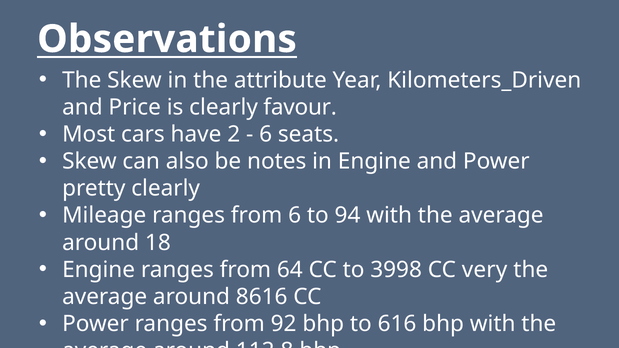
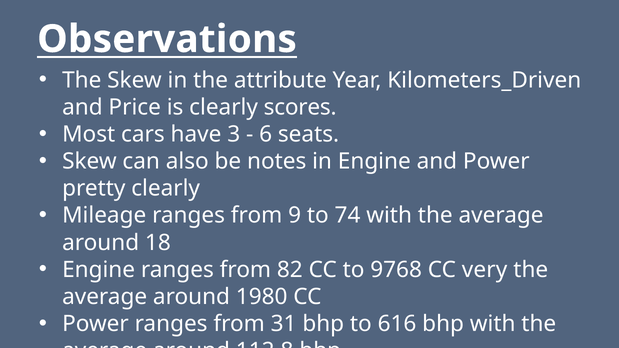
favour: favour -> scores
2: 2 -> 3
from 6: 6 -> 9
94: 94 -> 74
64: 64 -> 82
3998: 3998 -> 9768
8616: 8616 -> 1980
92: 92 -> 31
